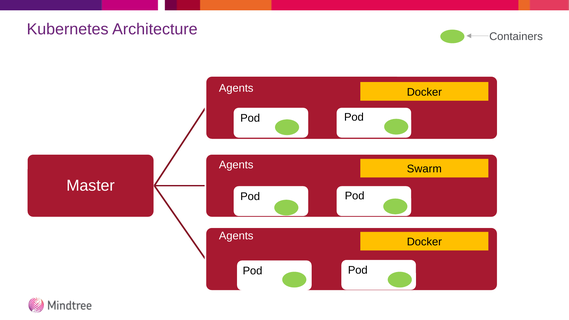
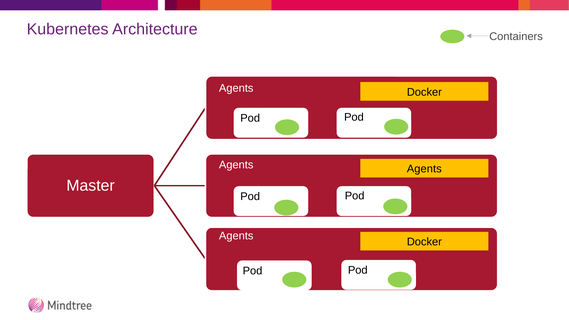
Swarm at (424, 169): Swarm -> Agents
